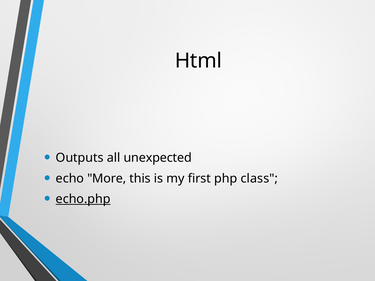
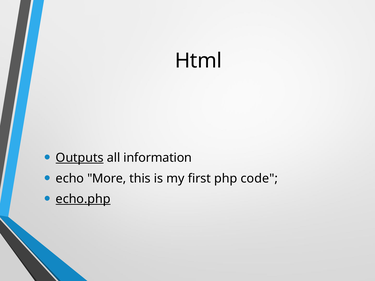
Outputs underline: none -> present
unexpected: unexpected -> information
class: class -> code
